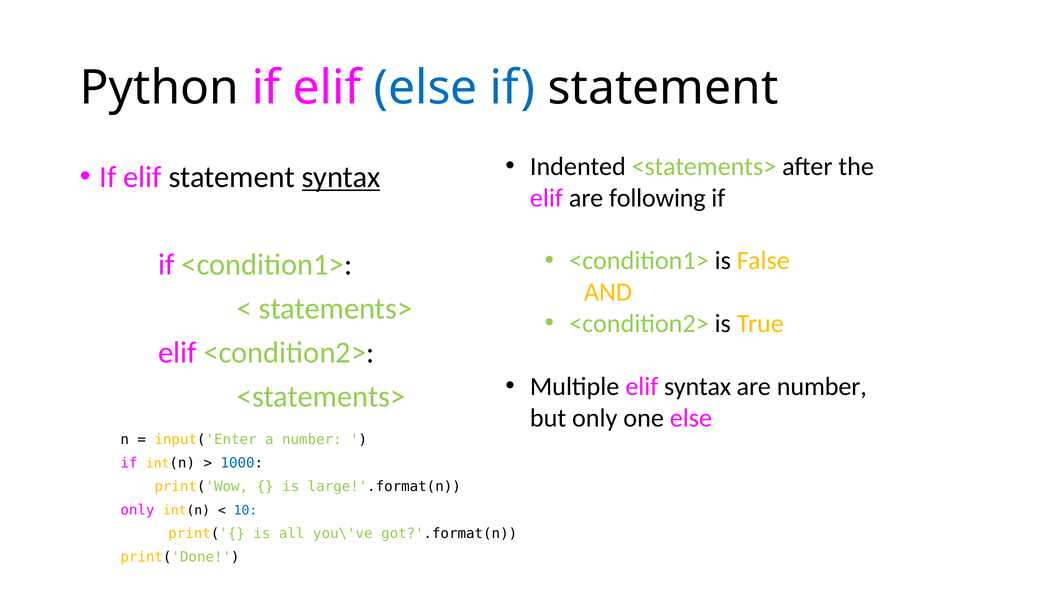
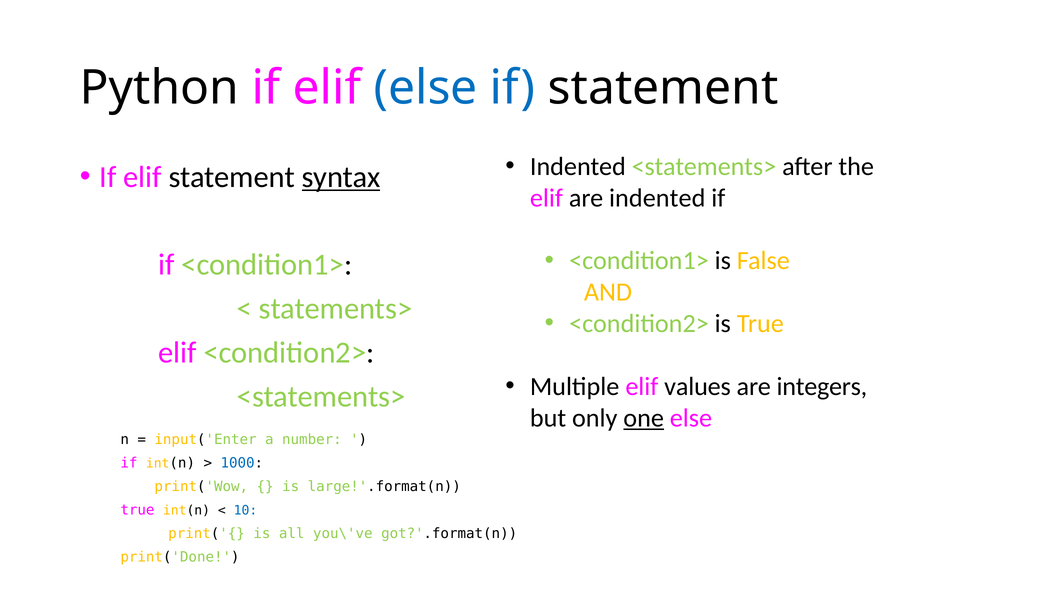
are following: following -> indented
elif syntax: syntax -> values
are number: number -> integers
one underline: none -> present
only at (137, 510): only -> true
